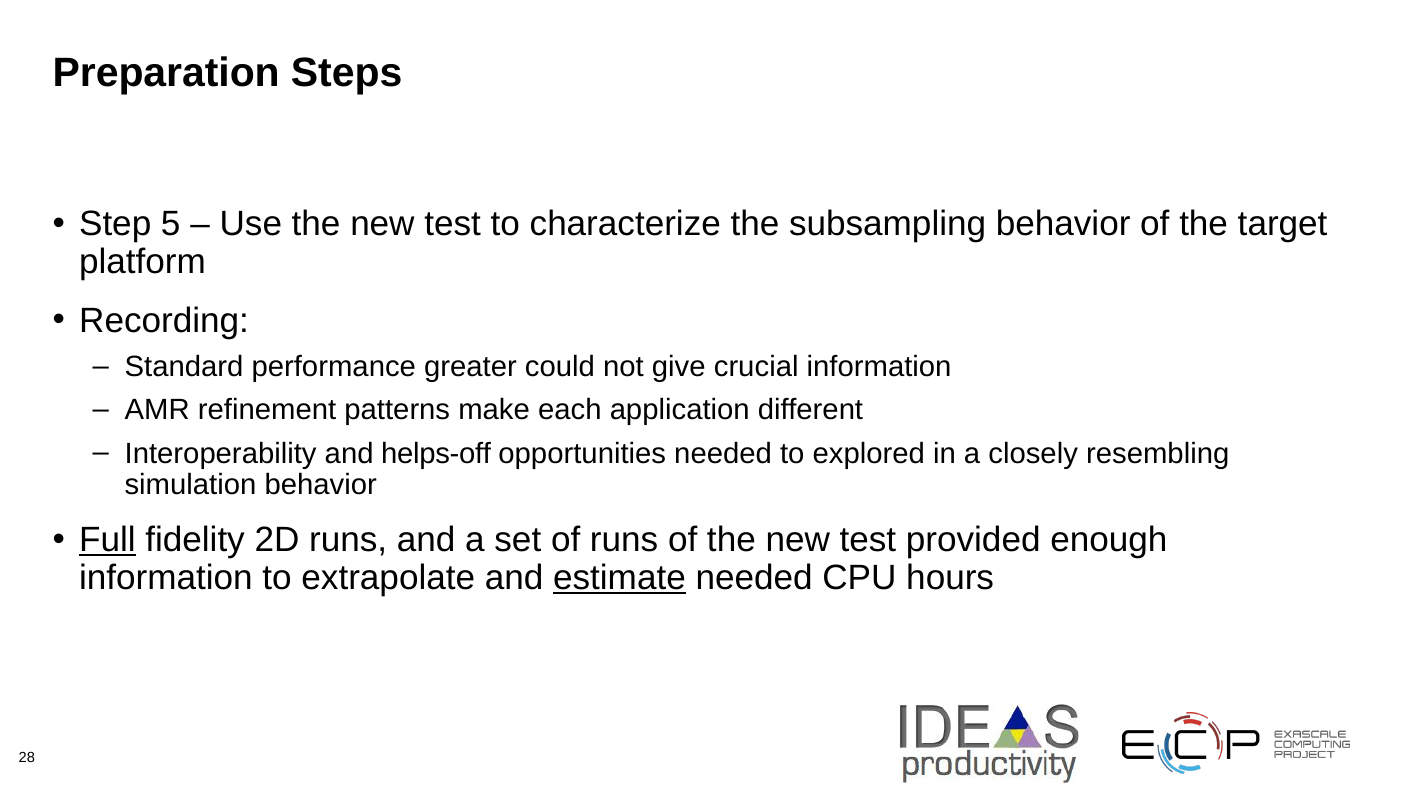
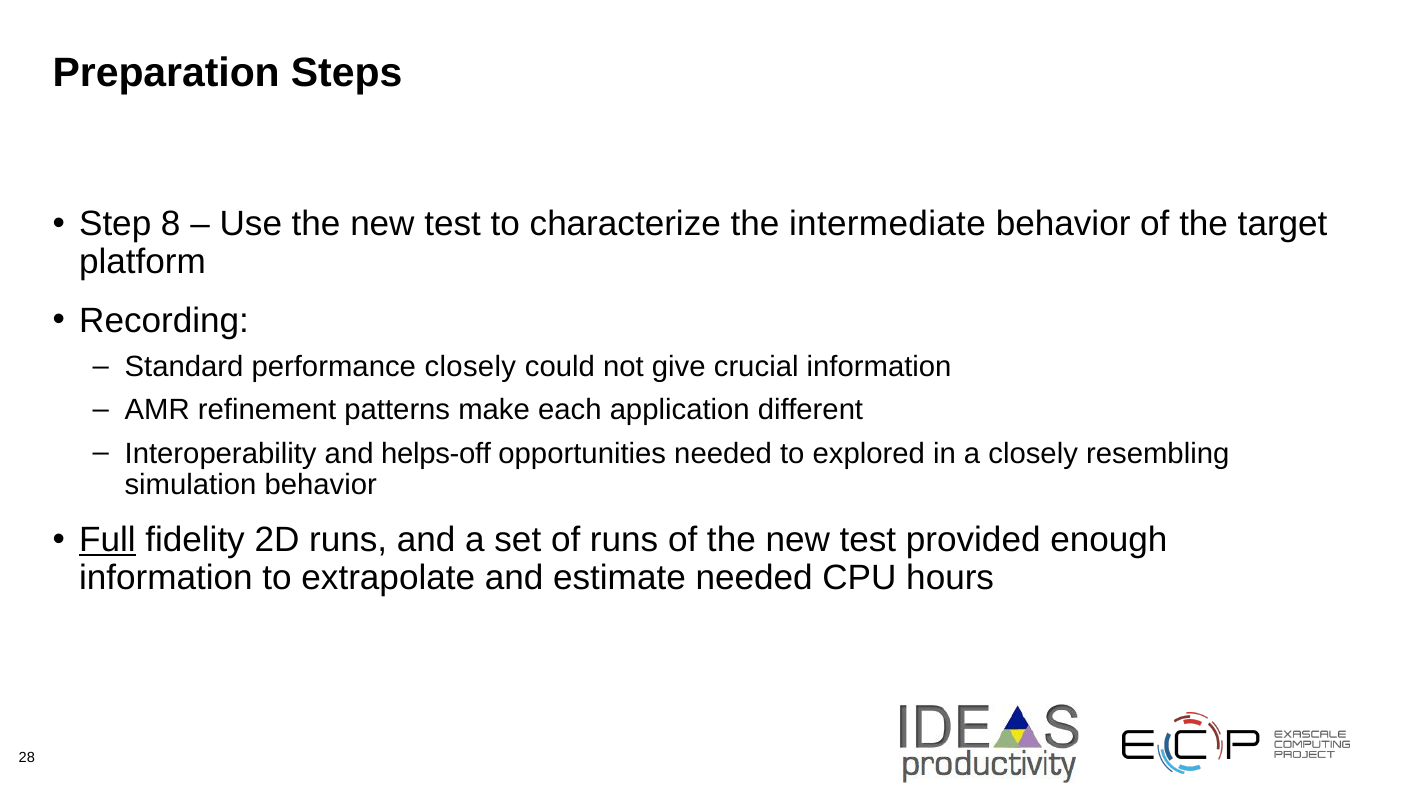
5: 5 -> 8
subsampling: subsampling -> intermediate
performance greater: greater -> closely
estimate underline: present -> none
